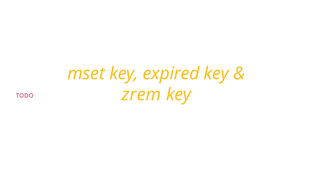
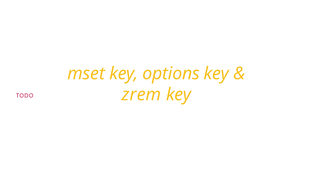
expired: expired -> options
